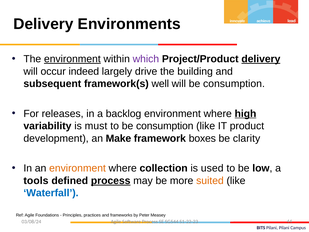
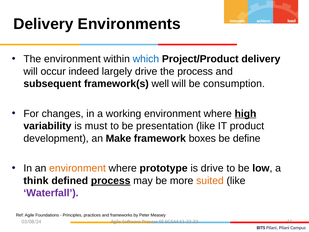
environment at (72, 59) underline: present -> none
which colour: purple -> blue
delivery at (261, 59) underline: present -> none
the building: building -> process
releases: releases -> changes
backlog: backlog -> working
to be consumption: consumption -> presentation
clarity: clarity -> define
collection: collection -> prototype
is used: used -> drive
tools: tools -> think
Waterfall colour: blue -> purple
